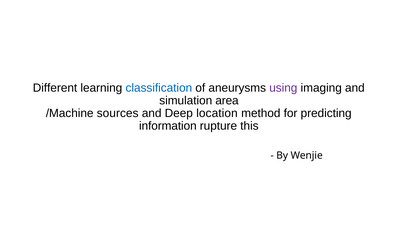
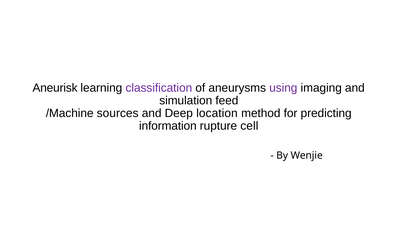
Different: Different -> Aneurisk
classification colour: blue -> purple
area: area -> feed
this: this -> cell
